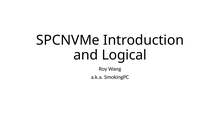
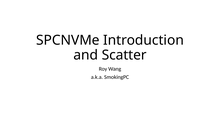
Logical: Logical -> Scatter
